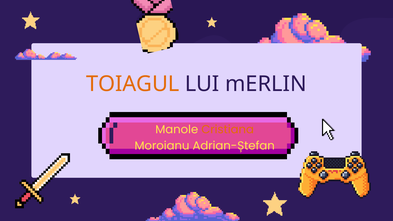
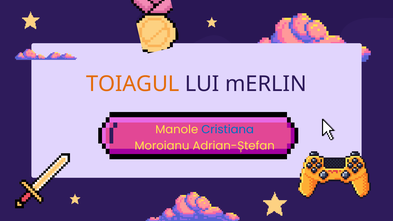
Cristiana colour: orange -> blue
